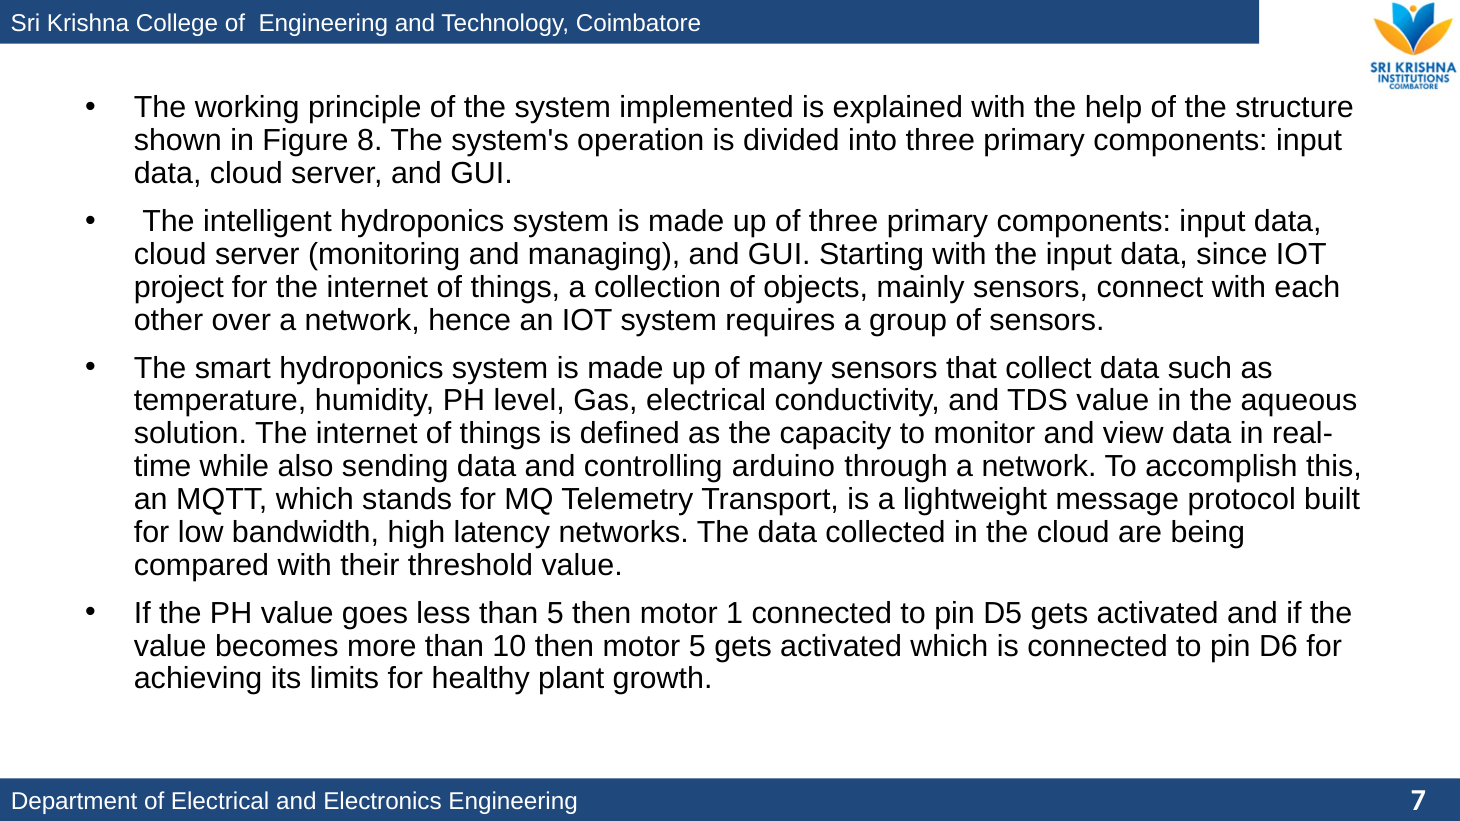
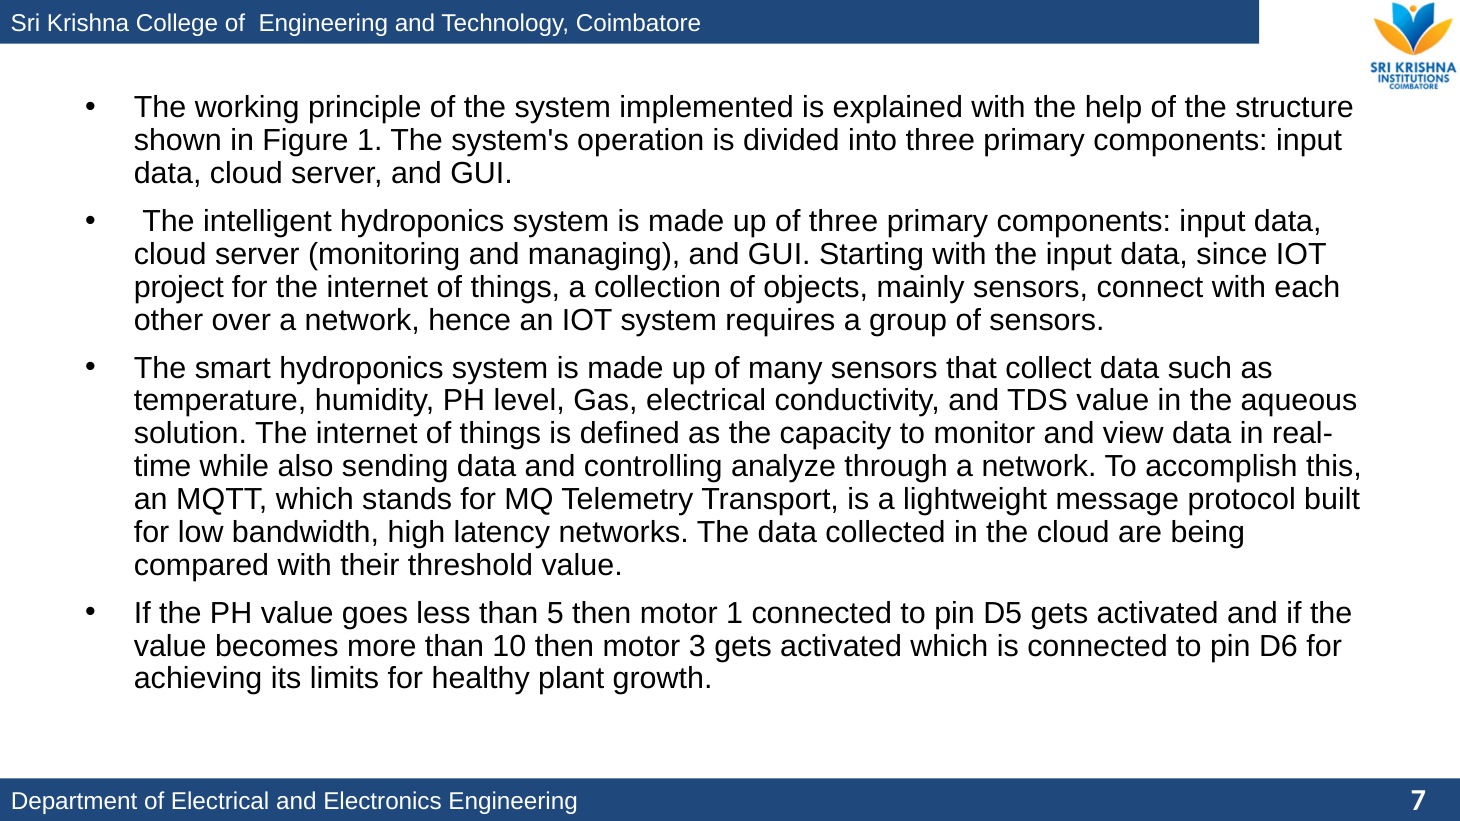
Figure 8: 8 -> 1
arduino: arduino -> analyze
motor 5: 5 -> 3
